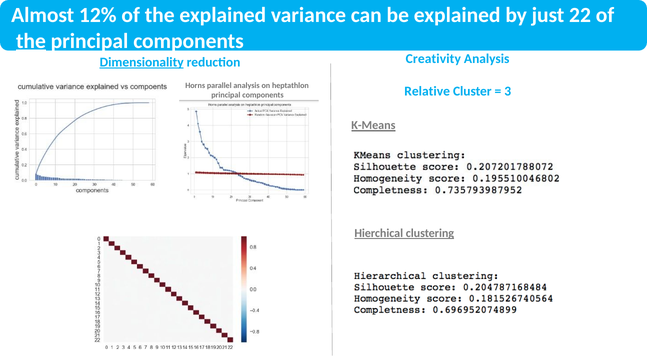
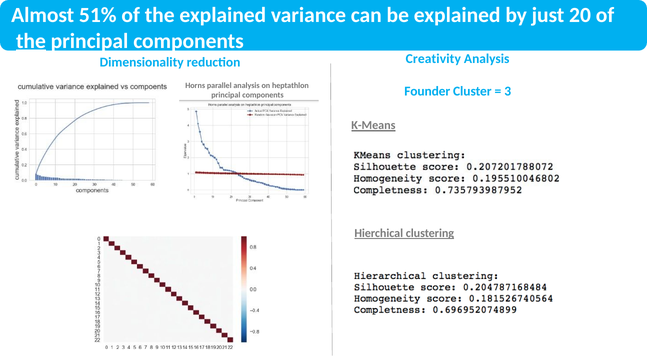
12%: 12% -> 51%
22: 22 -> 20
Dimensionality underline: present -> none
Relative: Relative -> Founder
